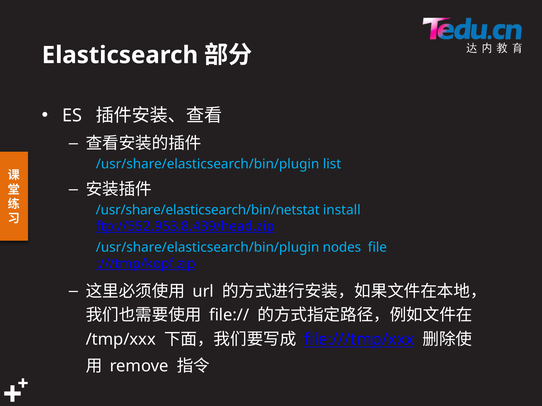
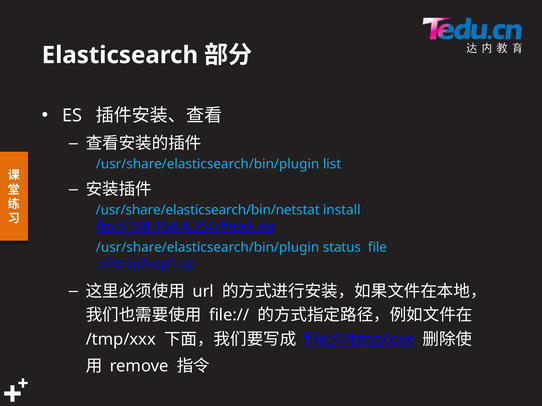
ftp://552.953.8.439/head.zip: ftp://552.953.8.439/head.zip -> ftp://198.168.4.254/head.zip
nodes: nodes -> status
